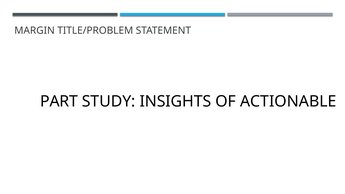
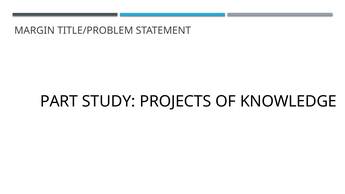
INSIGHTS: INSIGHTS -> PROJECTS
ACTIONABLE: ACTIONABLE -> KNOWLEDGE
